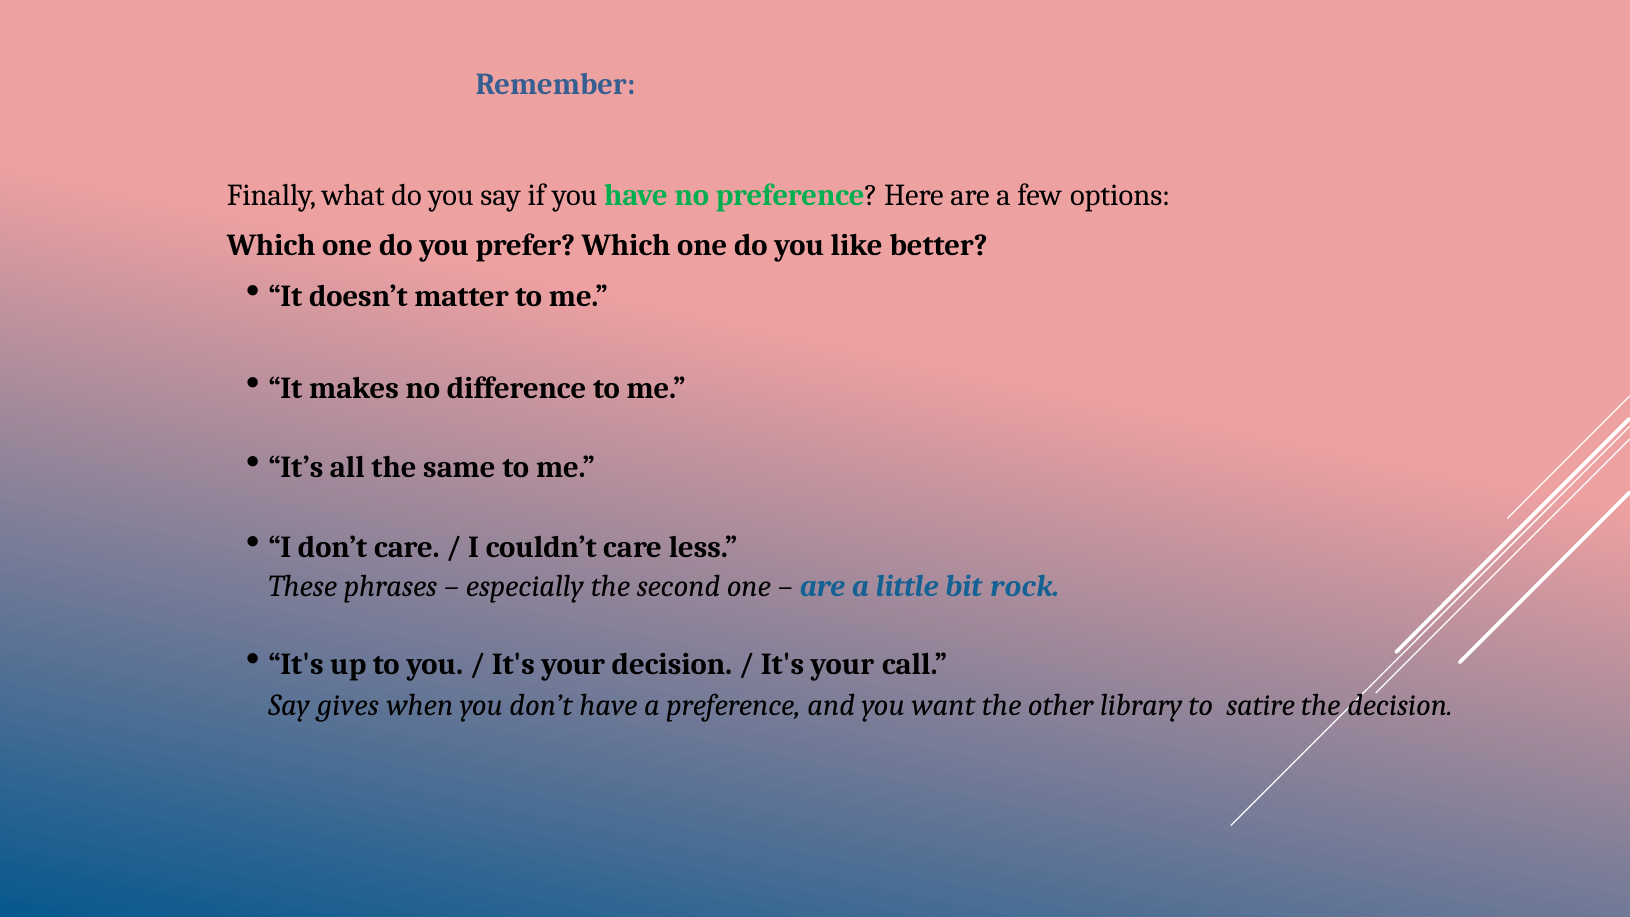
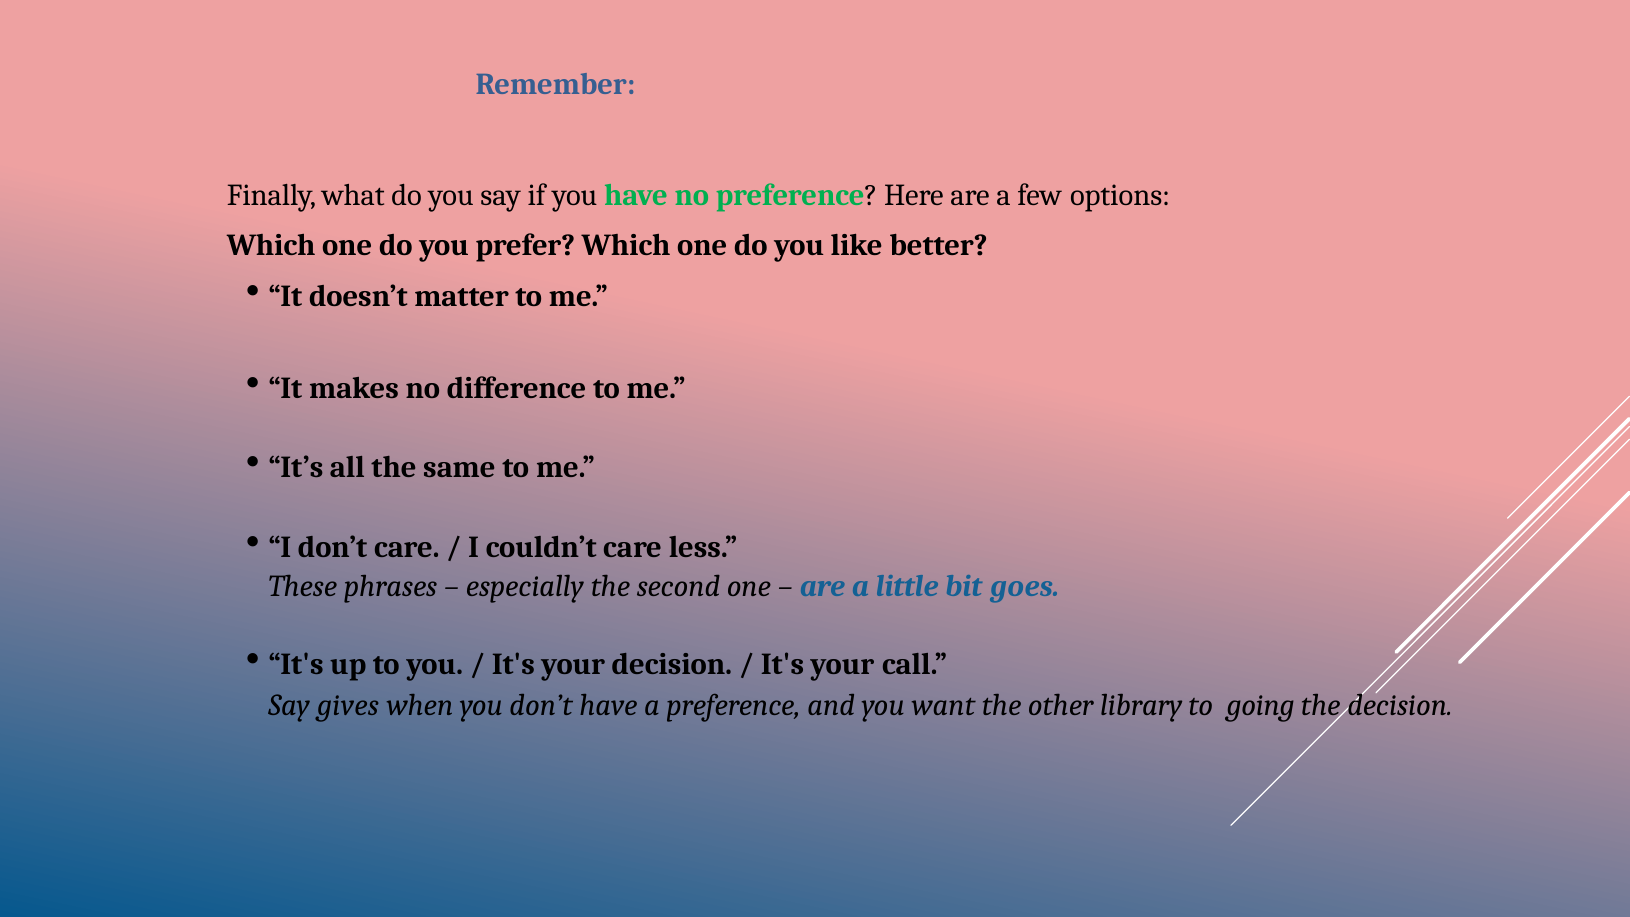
rock: rock -> goes
satire: satire -> going
